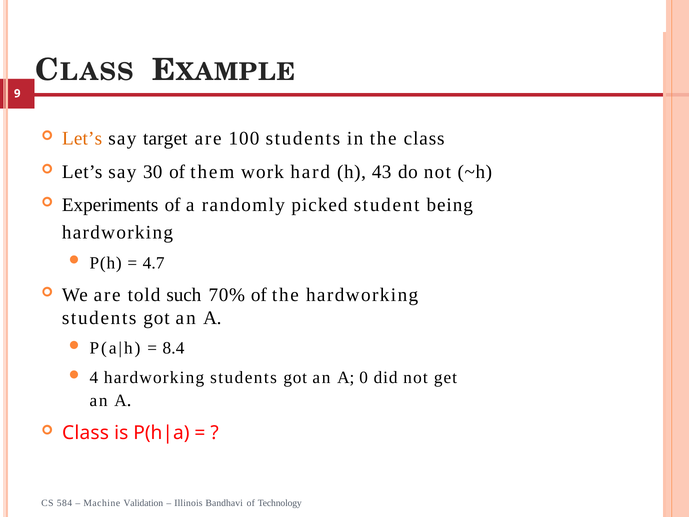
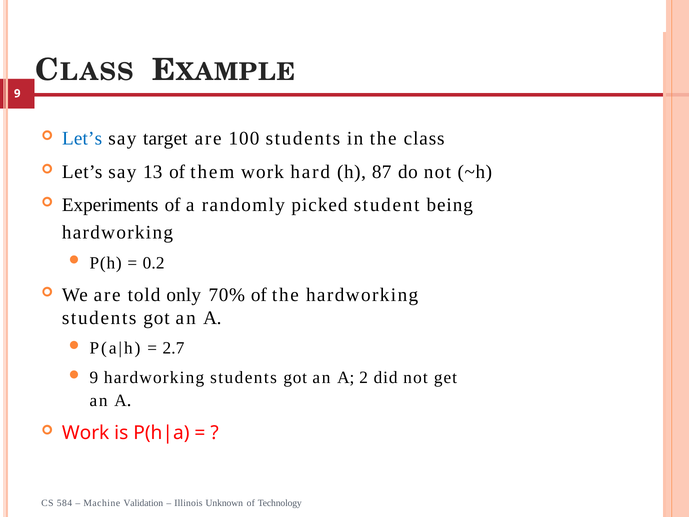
Let’s at (82, 138) colour: orange -> blue
30: 30 -> 13
43: 43 -> 87
4.7: 4.7 -> 0.2
such: such -> only
8.4: 8.4 -> 2.7
4 at (94, 378): 4 -> 9
0: 0 -> 2
Class at (86, 433): Class -> Work
Bandhavi: Bandhavi -> Unknown
